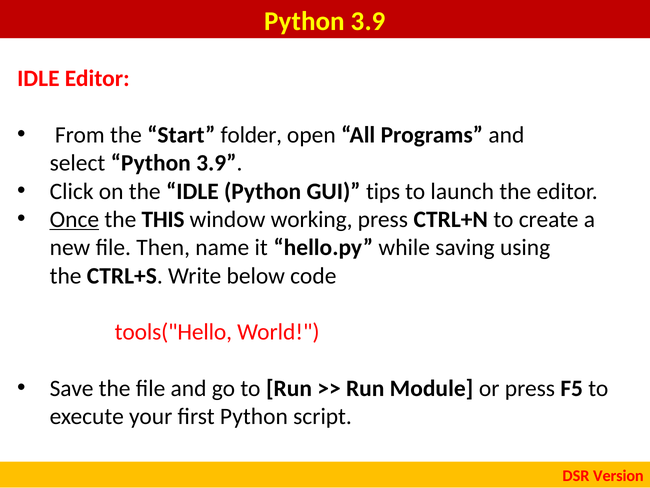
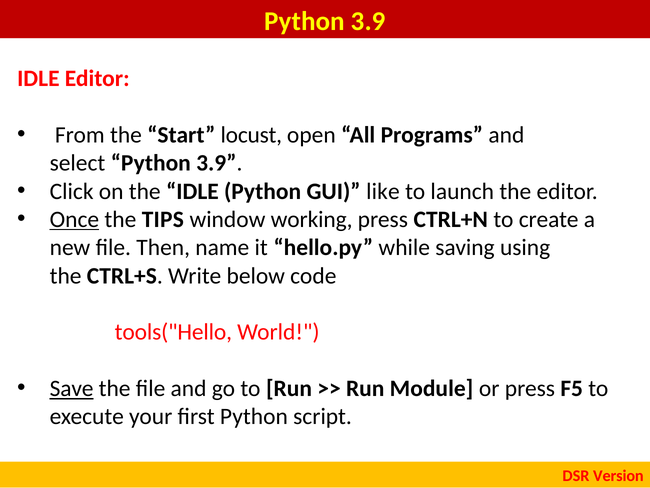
folder: folder -> locust
tips: tips -> like
THIS: THIS -> TIPS
Save underline: none -> present
